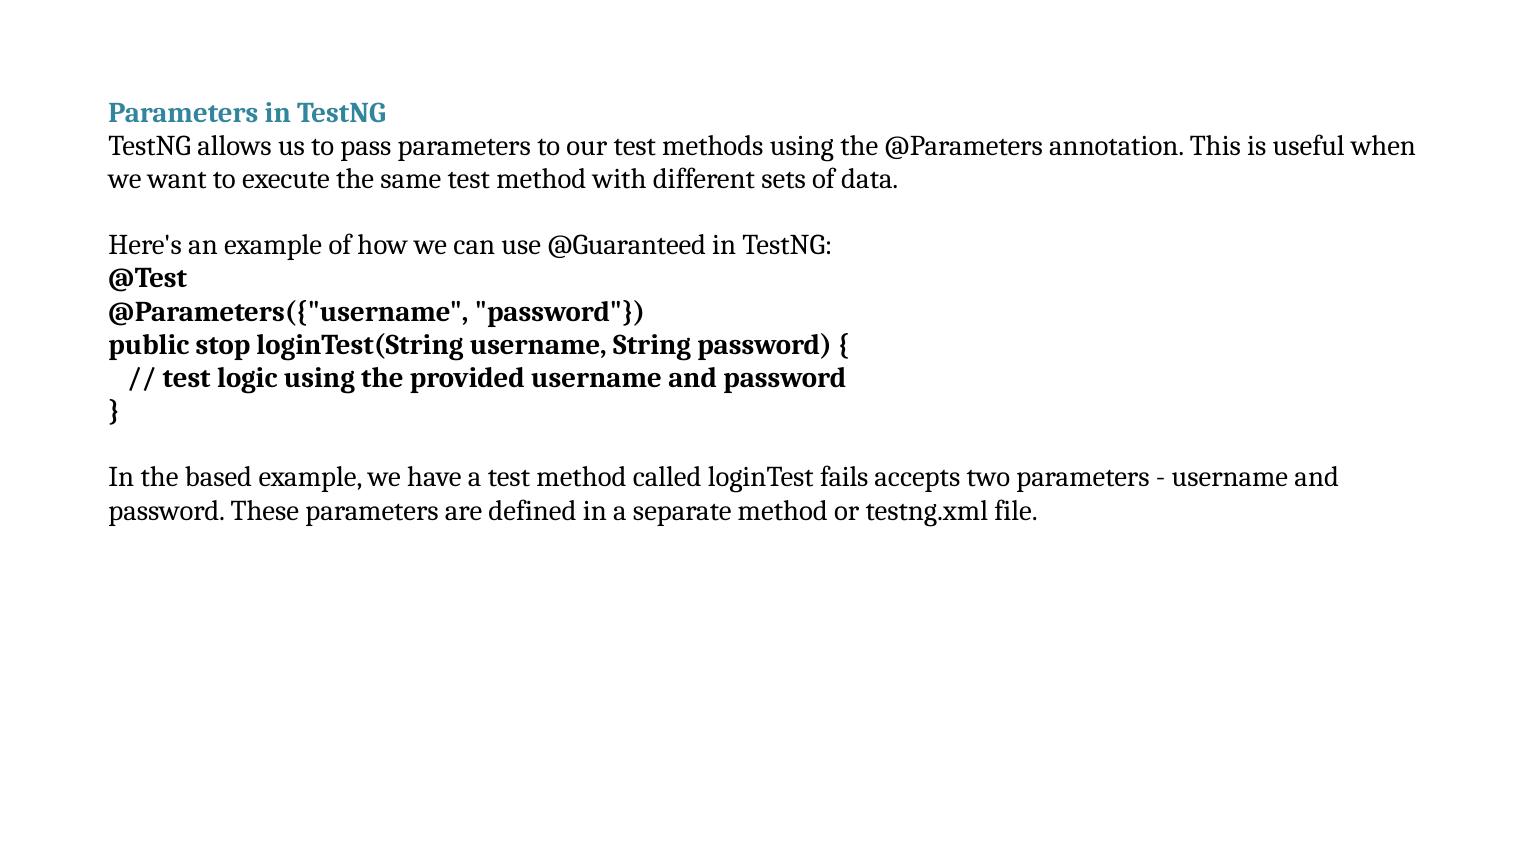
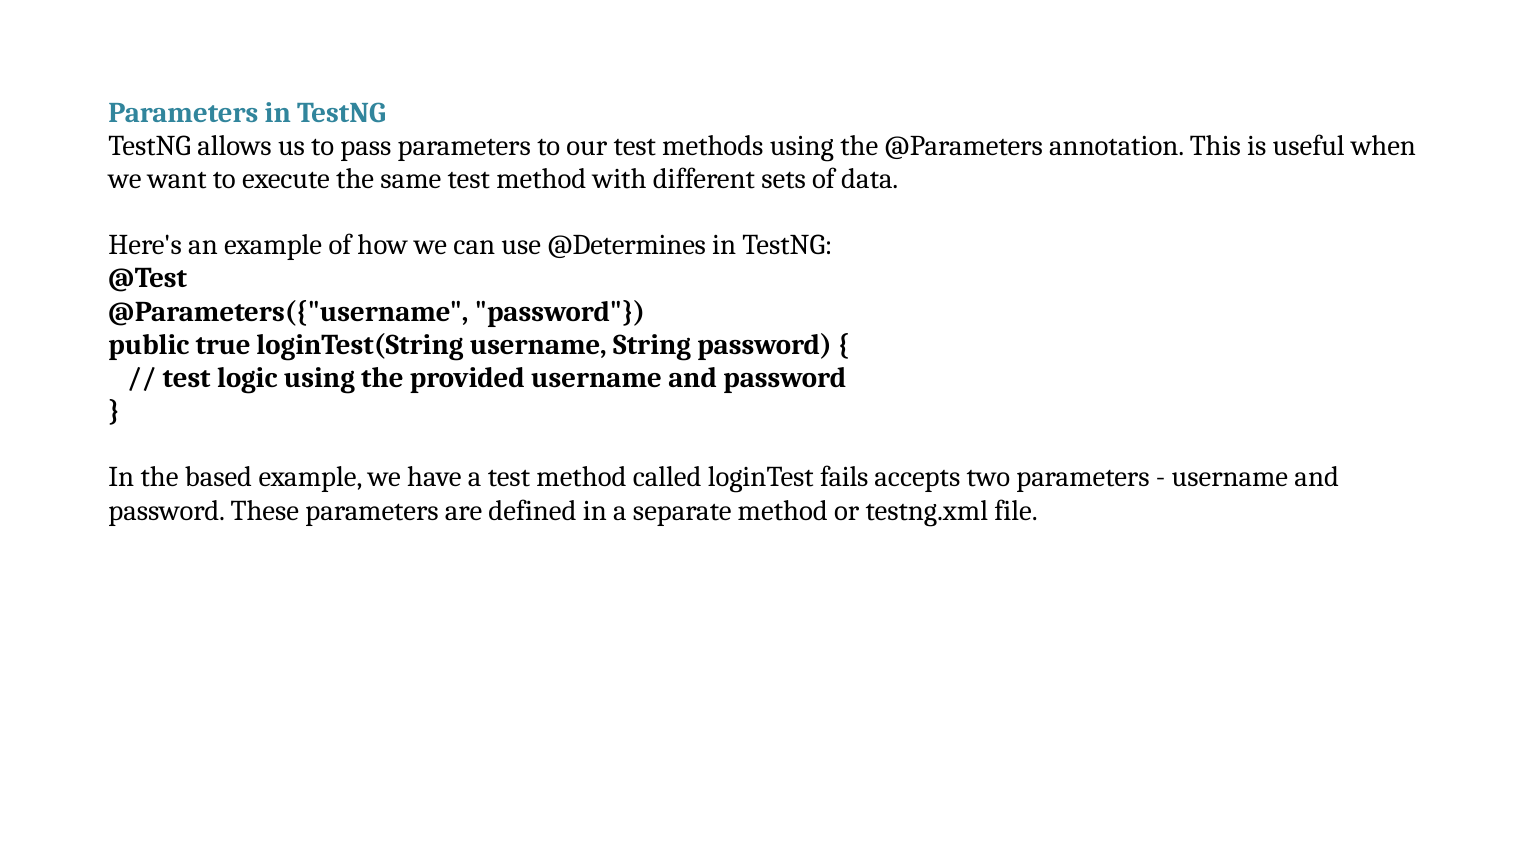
@Guaranteed: @Guaranteed -> @Determines
stop: stop -> true
